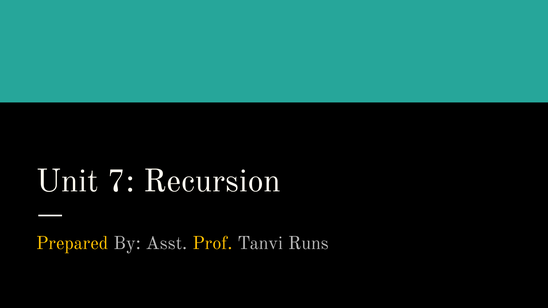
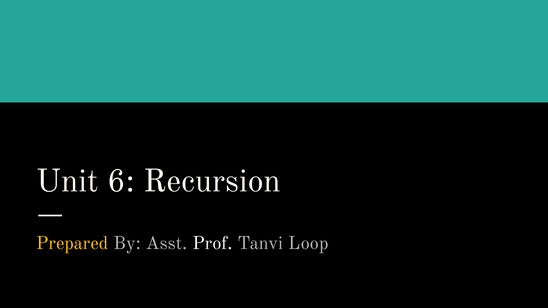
7: 7 -> 6
Prof colour: yellow -> white
Runs: Runs -> Loop
